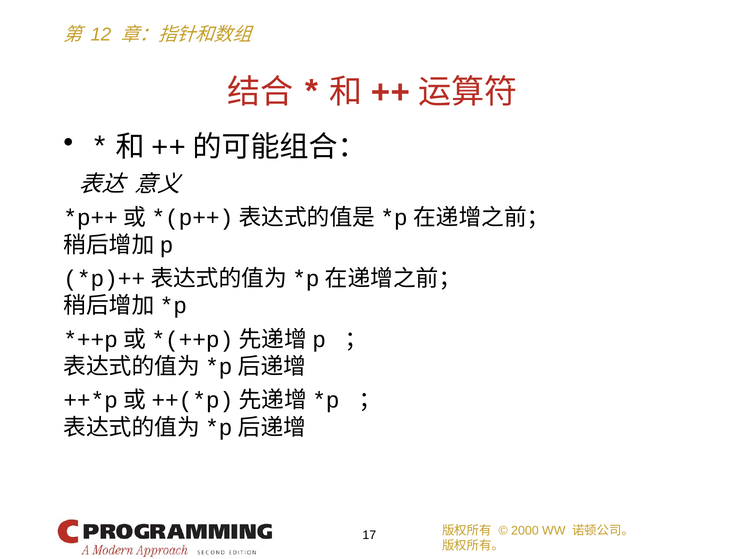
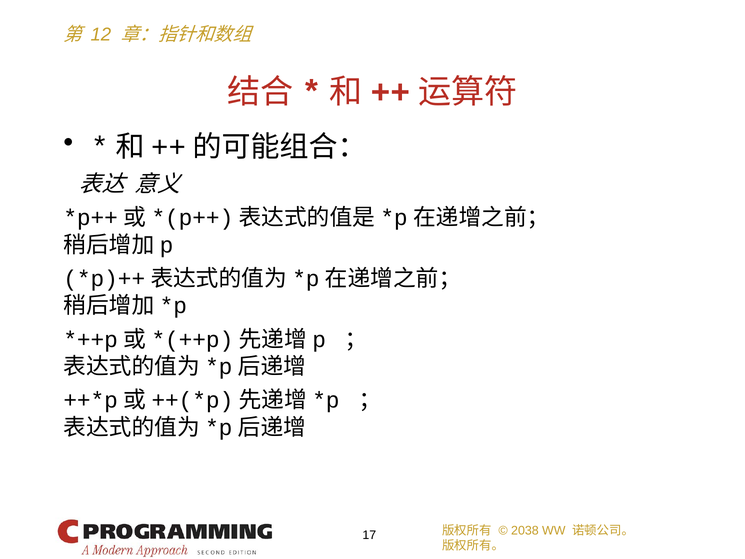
2000: 2000 -> 2038
